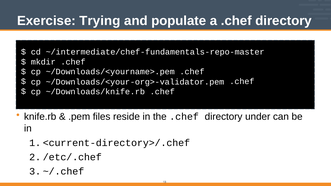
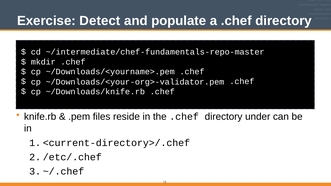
Trying: Trying -> Detect
